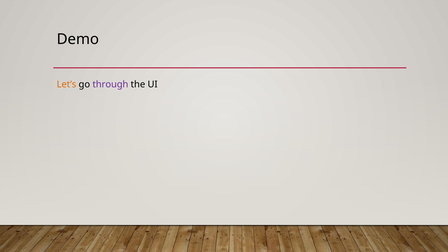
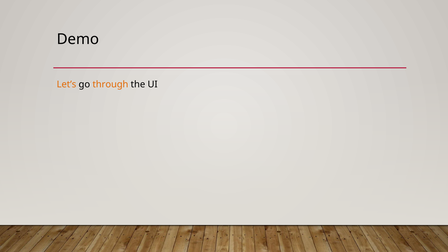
through colour: purple -> orange
